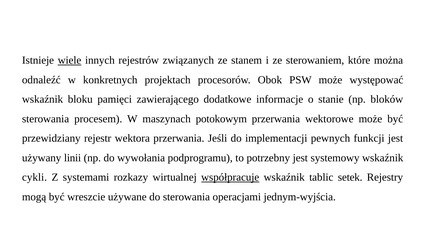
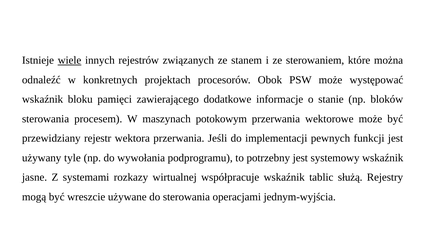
linii: linii -> tyle
cykli: cykli -> jasne
współpracuje underline: present -> none
setek: setek -> służą
